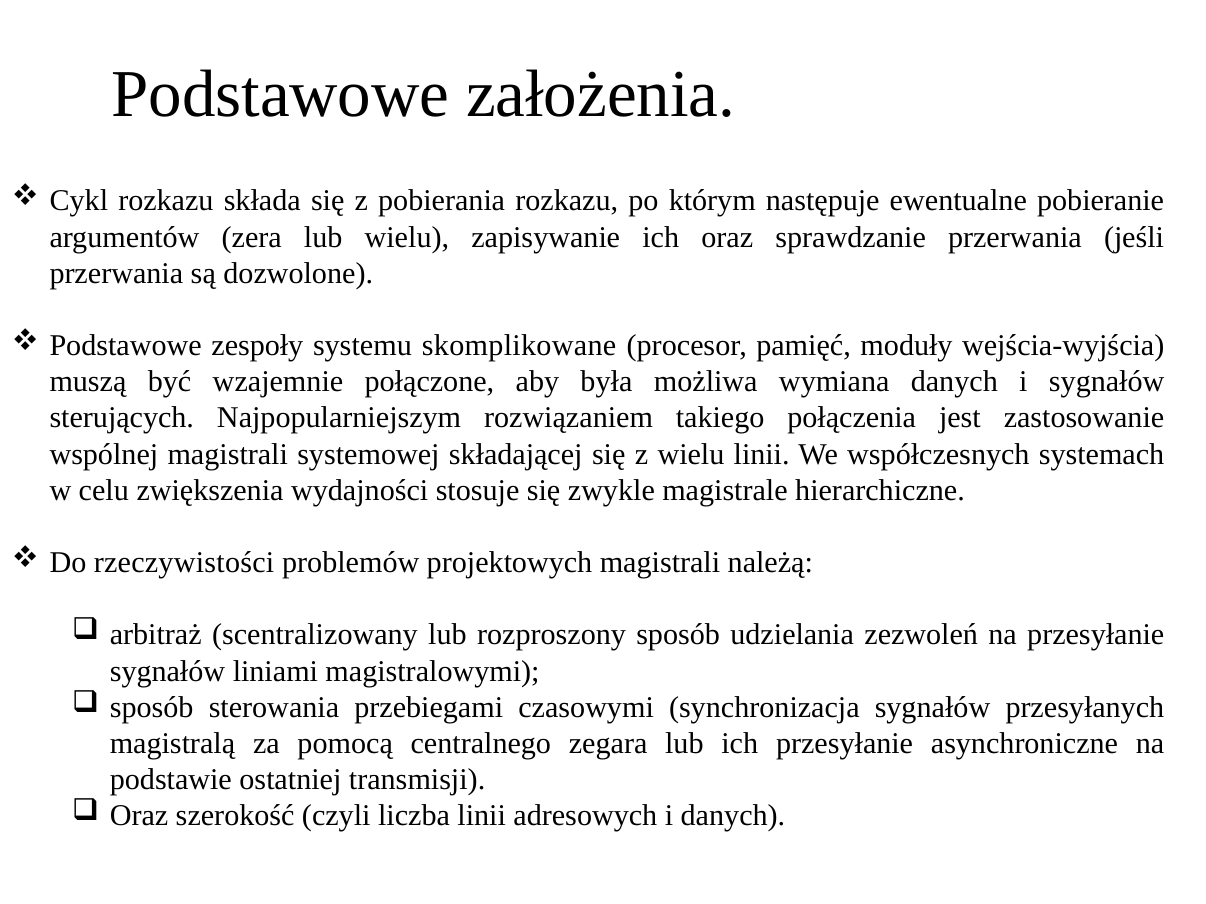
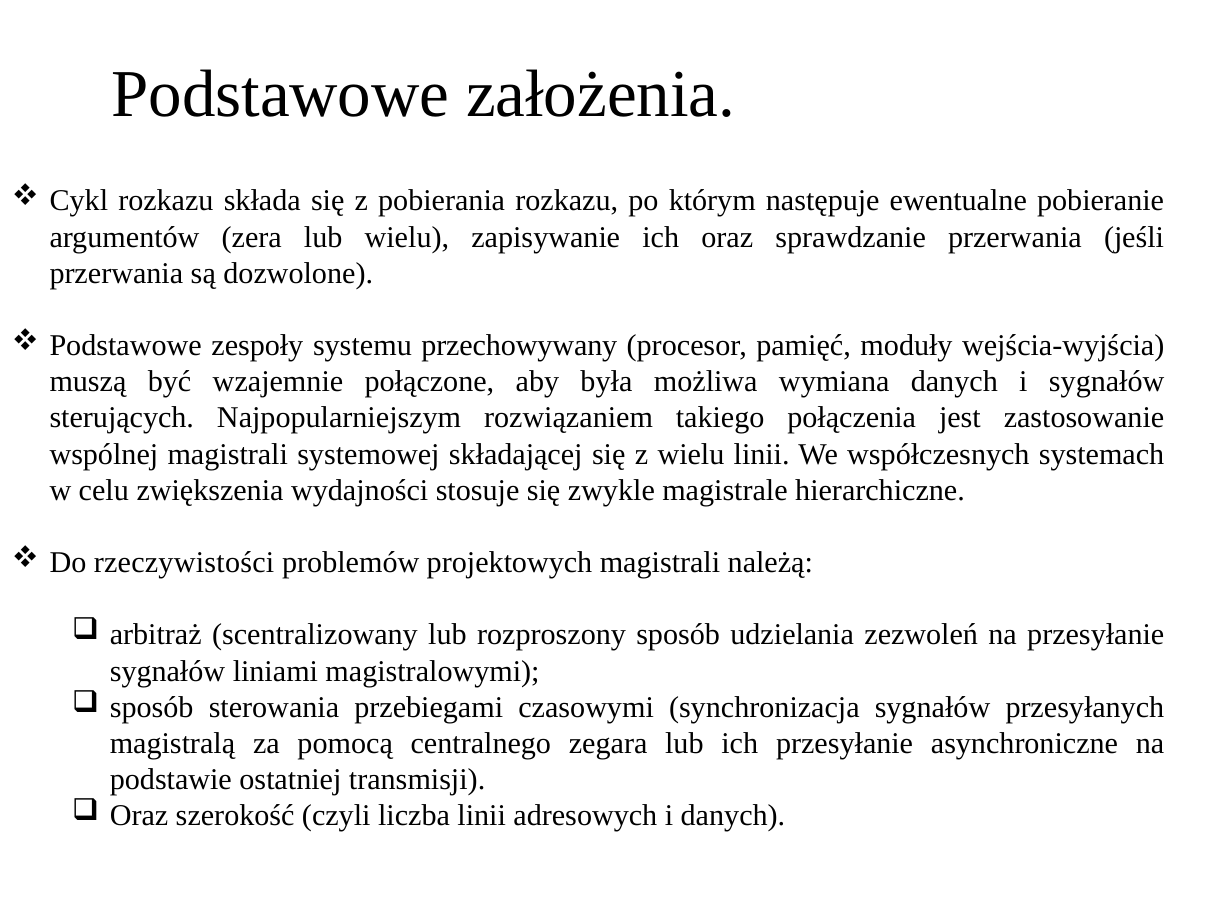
skomplikowane: skomplikowane -> przechowywany
